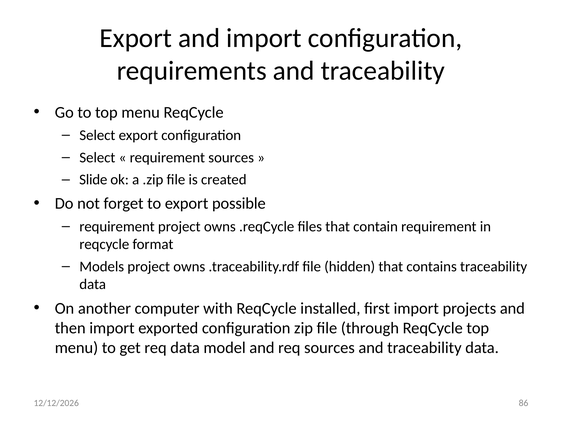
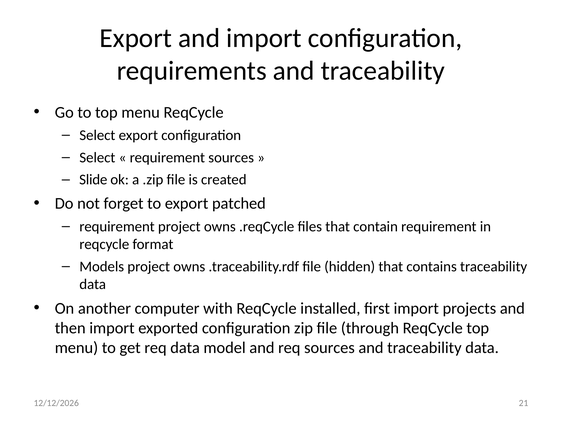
possible: possible -> patched
86: 86 -> 21
